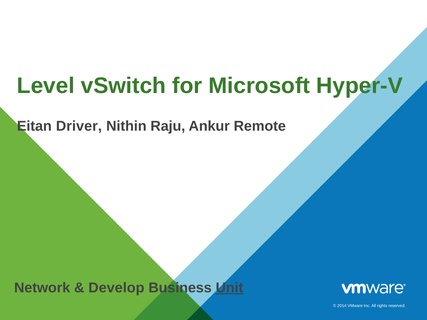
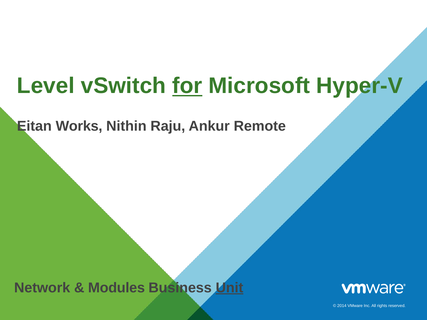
for underline: none -> present
Driver: Driver -> Works
Develop: Develop -> Modules
